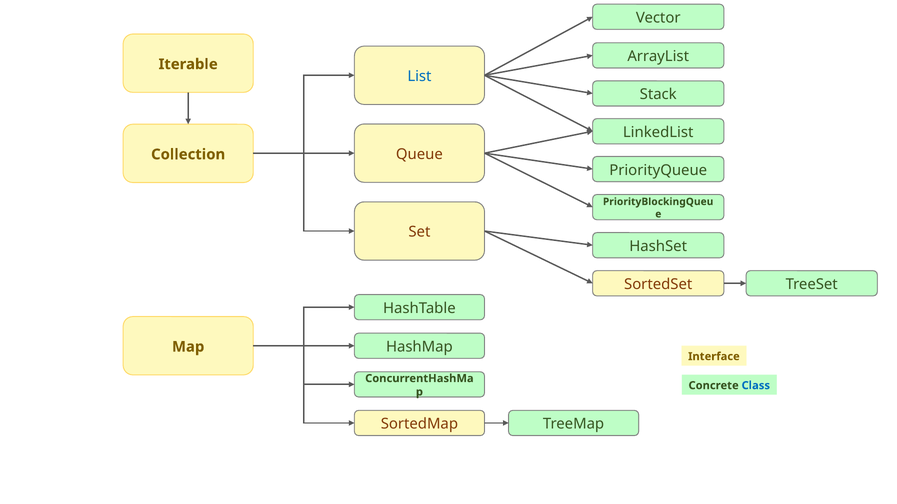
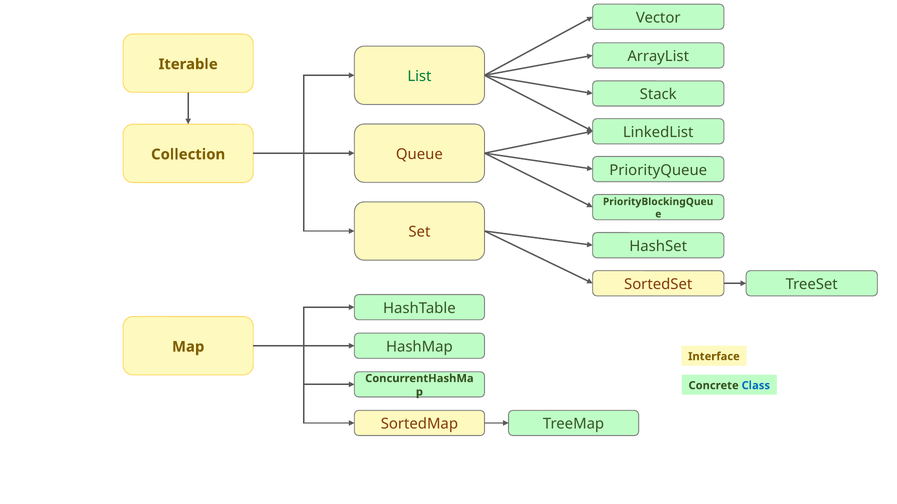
List colour: blue -> green
